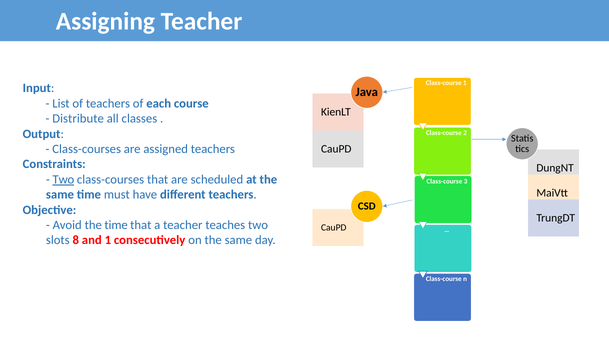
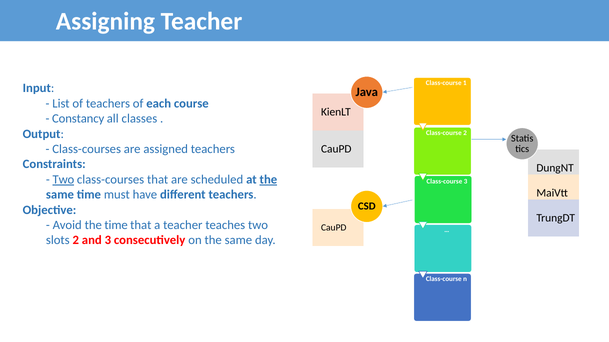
Distribute: Distribute -> Constancy
the at (268, 180) underline: none -> present
slots 8: 8 -> 2
and 1: 1 -> 3
